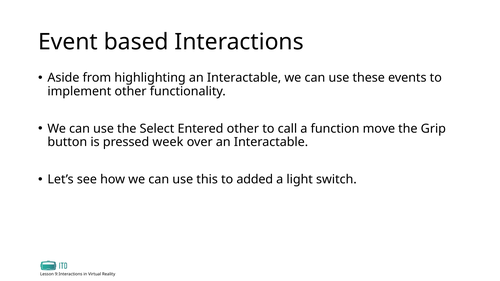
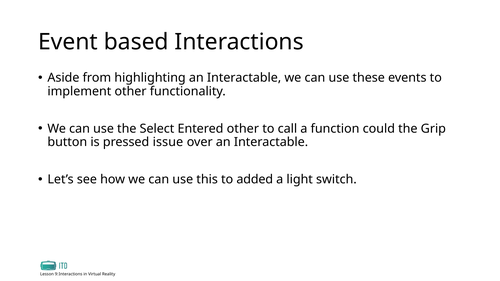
move: move -> could
week: week -> issue
